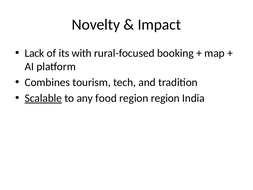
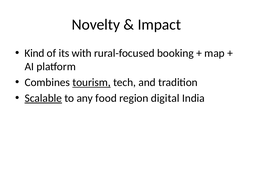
Lack: Lack -> Kind
tourism underline: none -> present
region region: region -> digital
